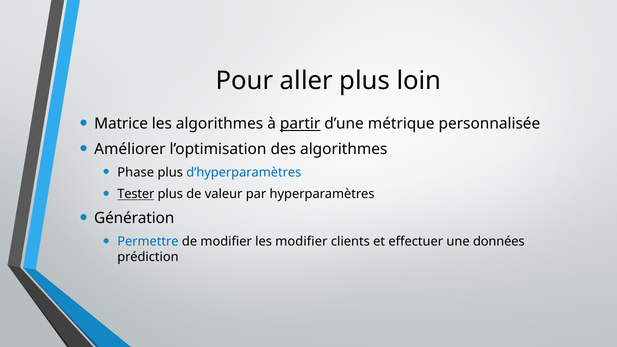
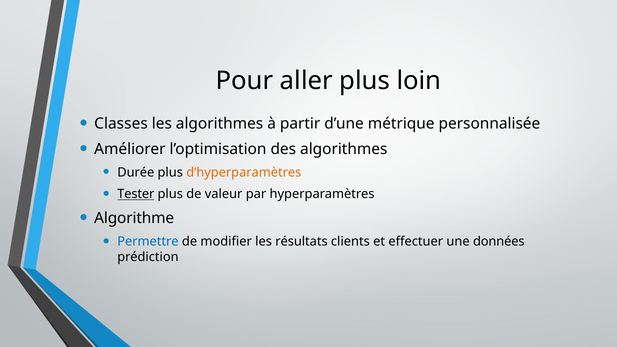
Matrice: Matrice -> Classes
partir underline: present -> none
Phase: Phase -> Durée
d’hyperparamètres colour: blue -> orange
Génération: Génération -> Algorithme
les modifier: modifier -> résultats
